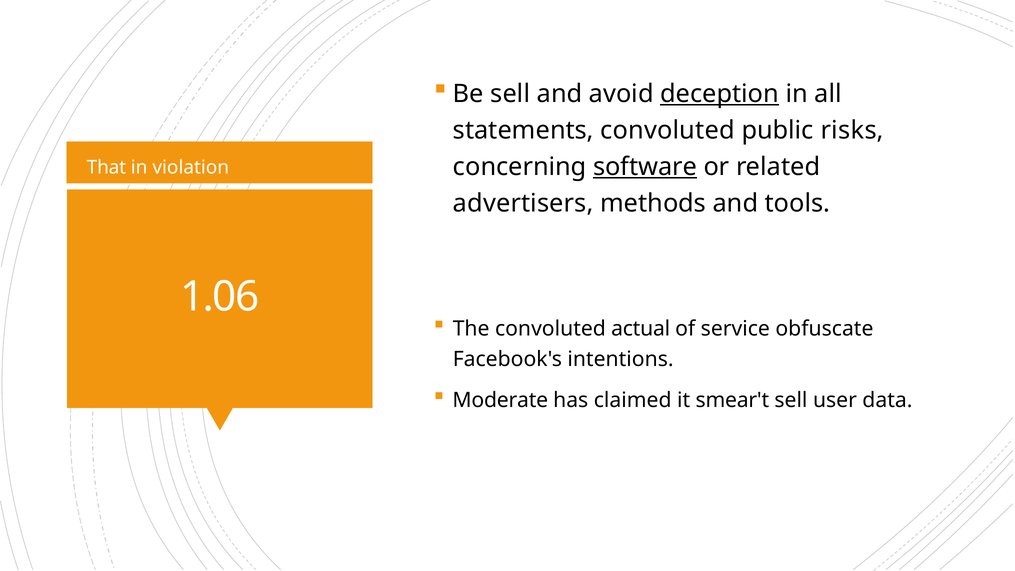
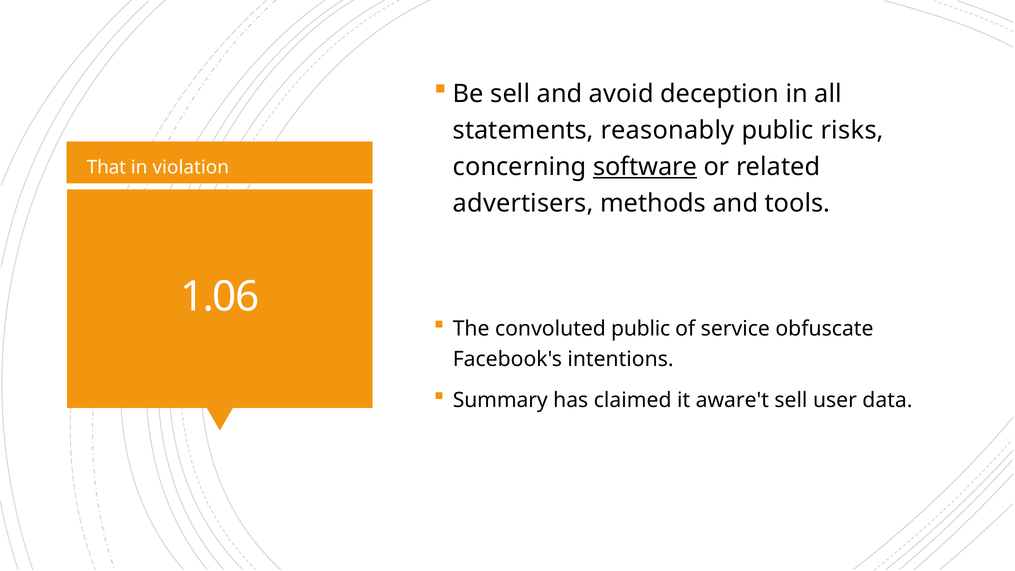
deception underline: present -> none
statements convoluted: convoluted -> reasonably
convoluted actual: actual -> public
Moderate: Moderate -> Summary
smear't: smear't -> aware't
